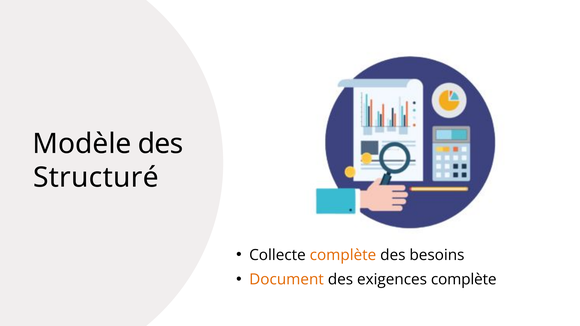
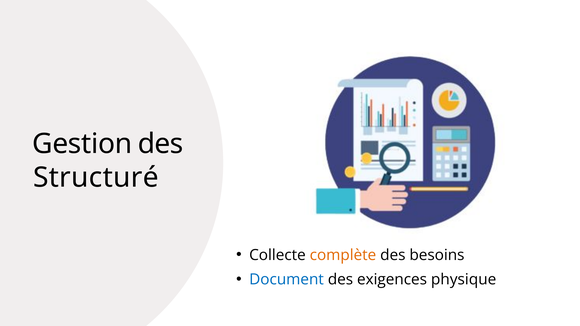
Modèle: Modèle -> Gestion
Document colour: orange -> blue
exigences complète: complète -> physique
